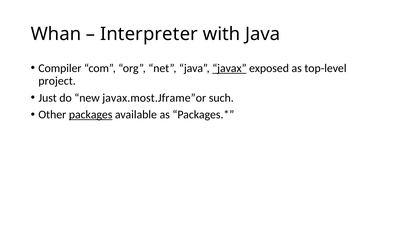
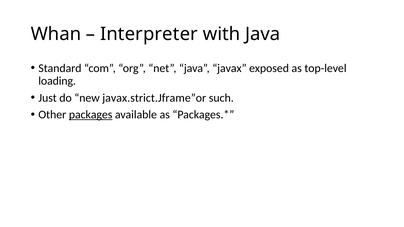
Compiler: Compiler -> Standard
javax underline: present -> none
project: project -> loading
javax.most.Jframe”or: javax.most.Jframe”or -> javax.strict.Jframe”or
